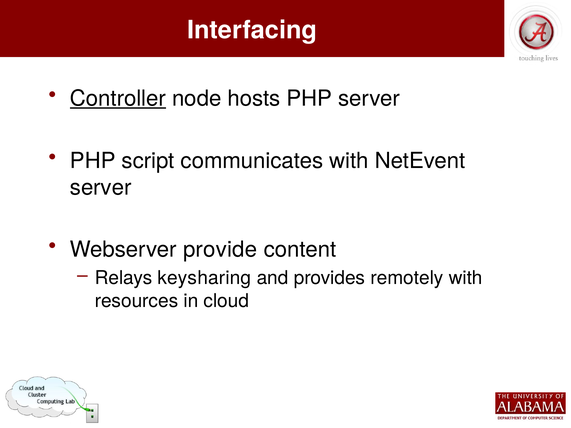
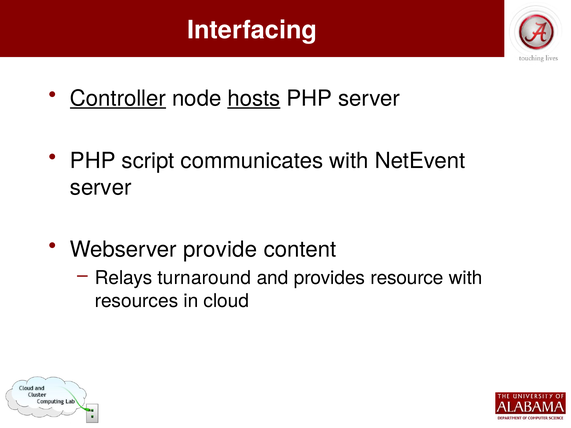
hosts underline: none -> present
keysharing: keysharing -> turnaround
remotely: remotely -> resource
